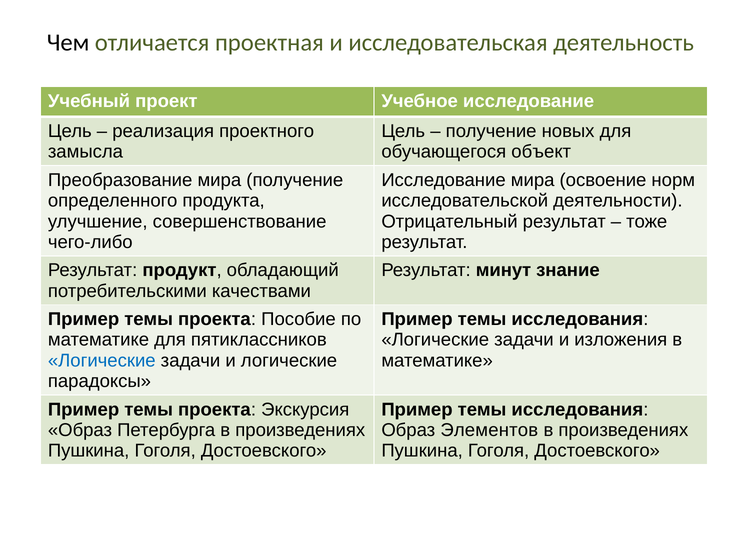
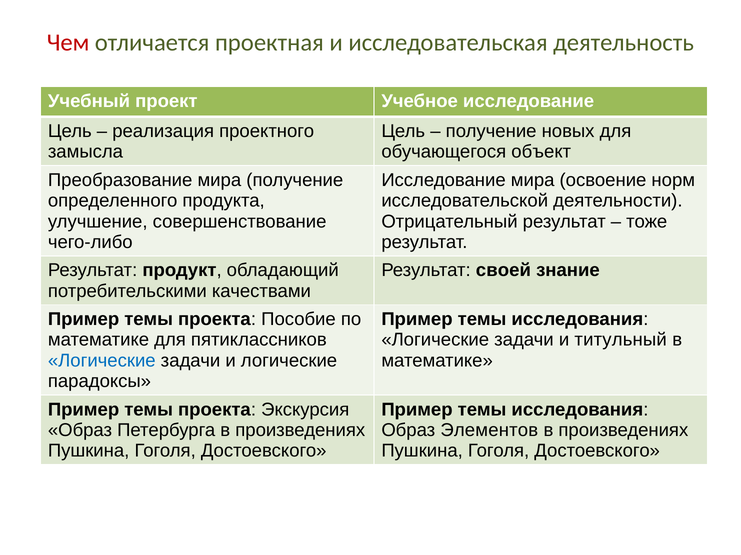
Чем colour: black -> red
минут: минут -> своей
изложения: изложения -> титульный
